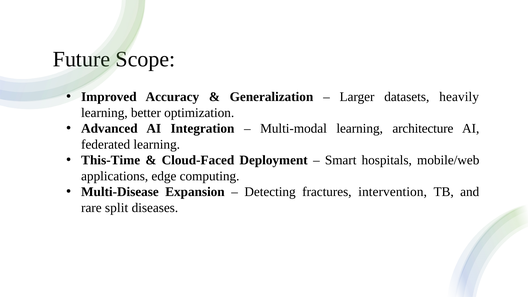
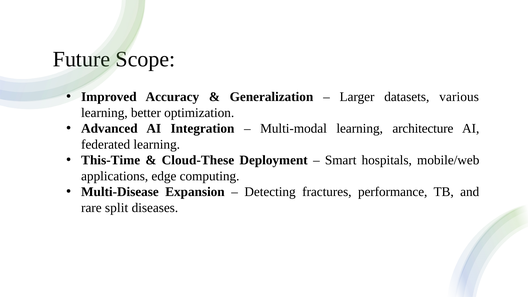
heavily: heavily -> various
Cloud-Faced: Cloud-Faced -> Cloud-These
intervention: intervention -> performance
